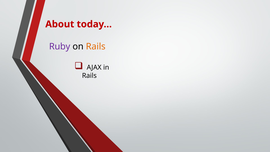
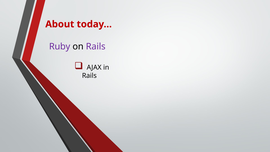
Rails at (96, 47) colour: orange -> purple
